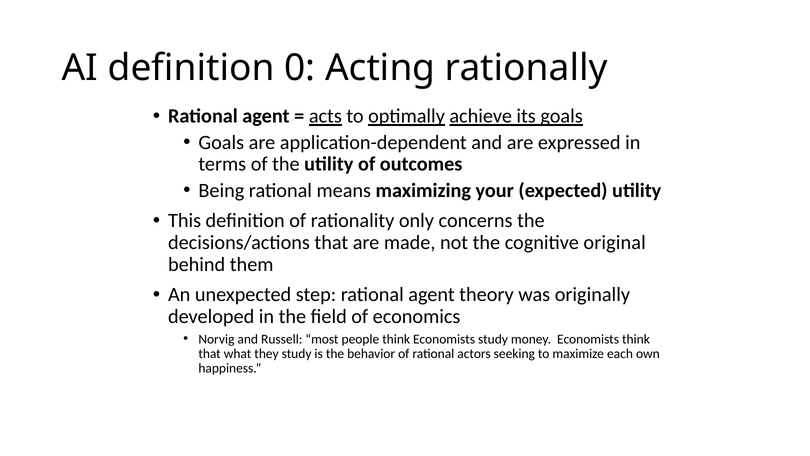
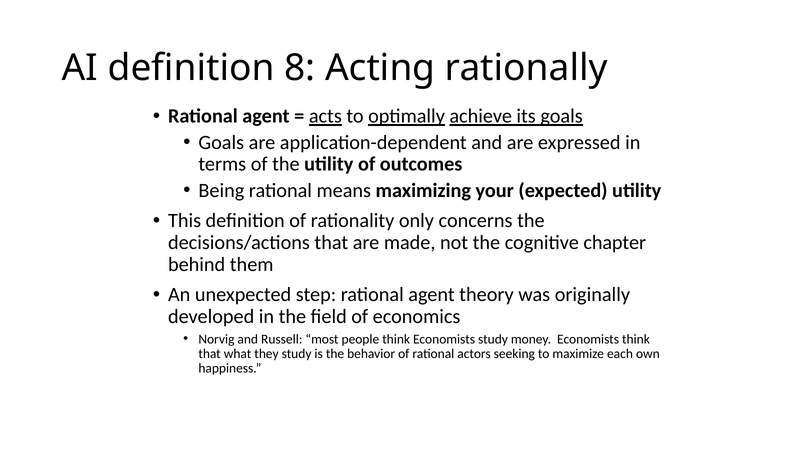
0: 0 -> 8
original: original -> chapter
